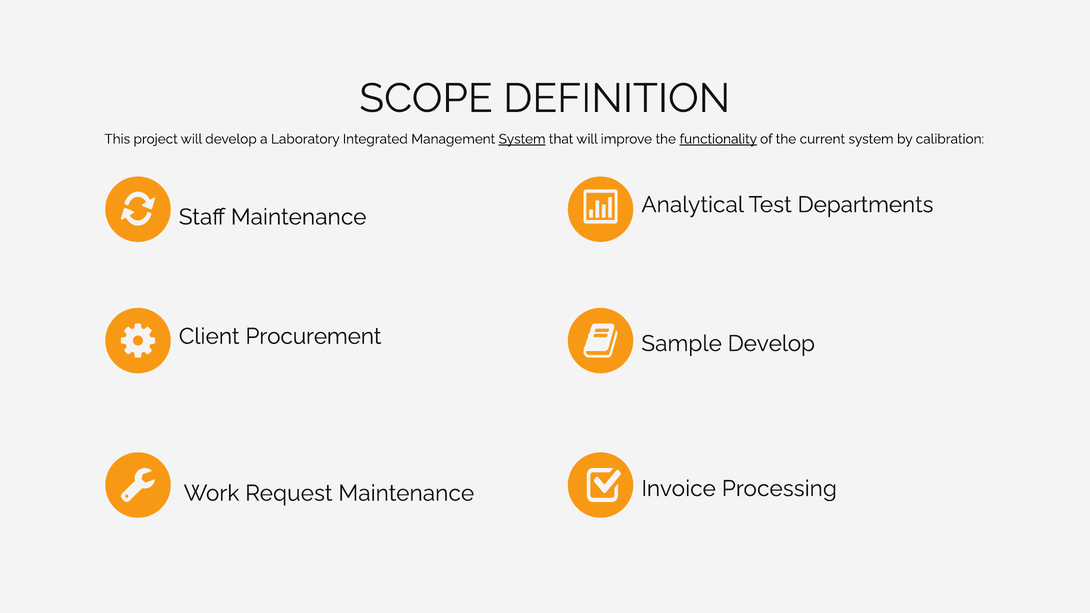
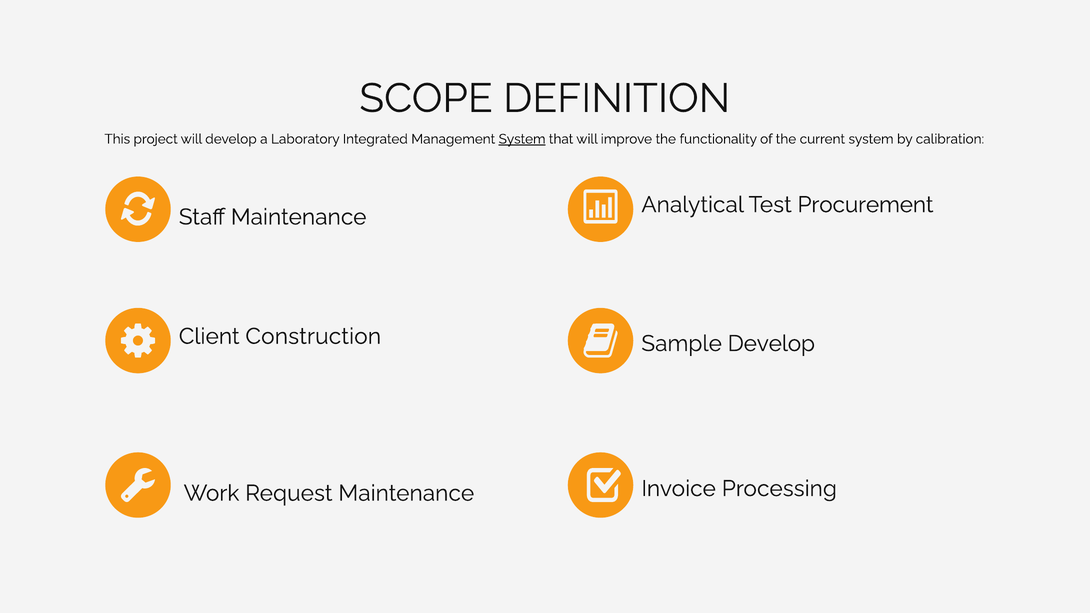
functionality underline: present -> none
Departments: Departments -> Procurement
Procurement: Procurement -> Construction
